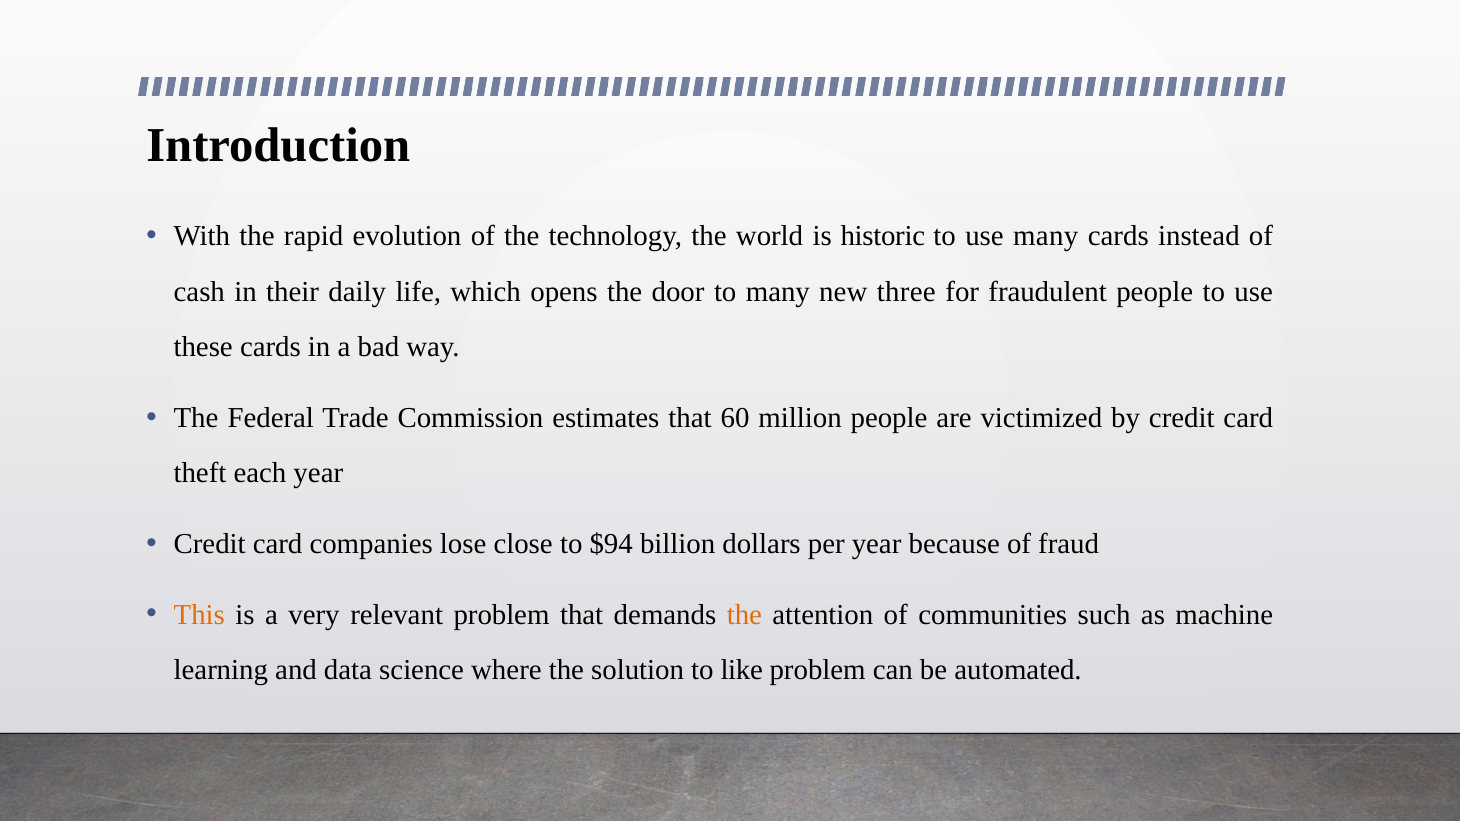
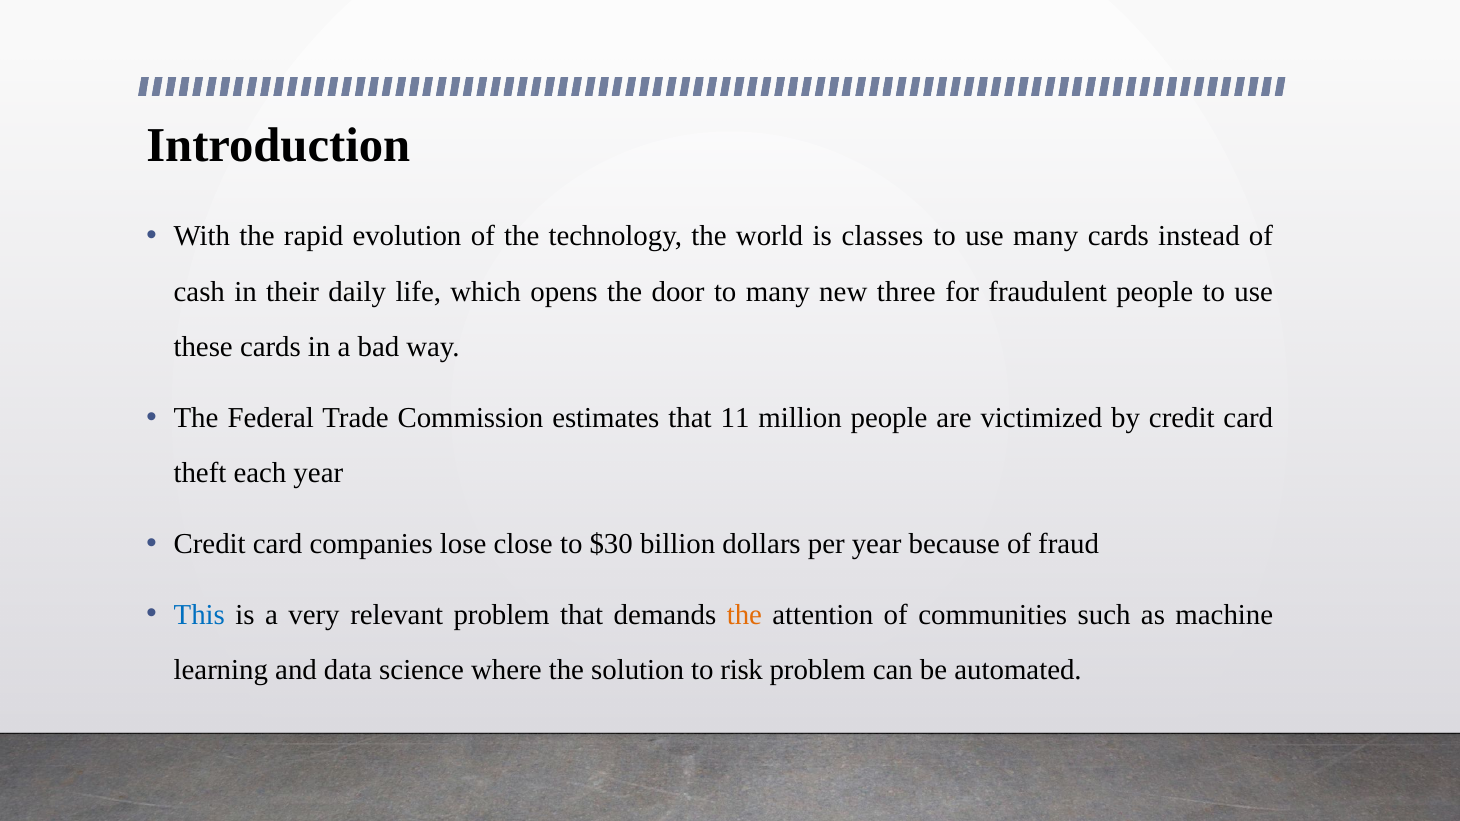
historic: historic -> classes
60: 60 -> 11
$94: $94 -> $30
This colour: orange -> blue
like: like -> risk
